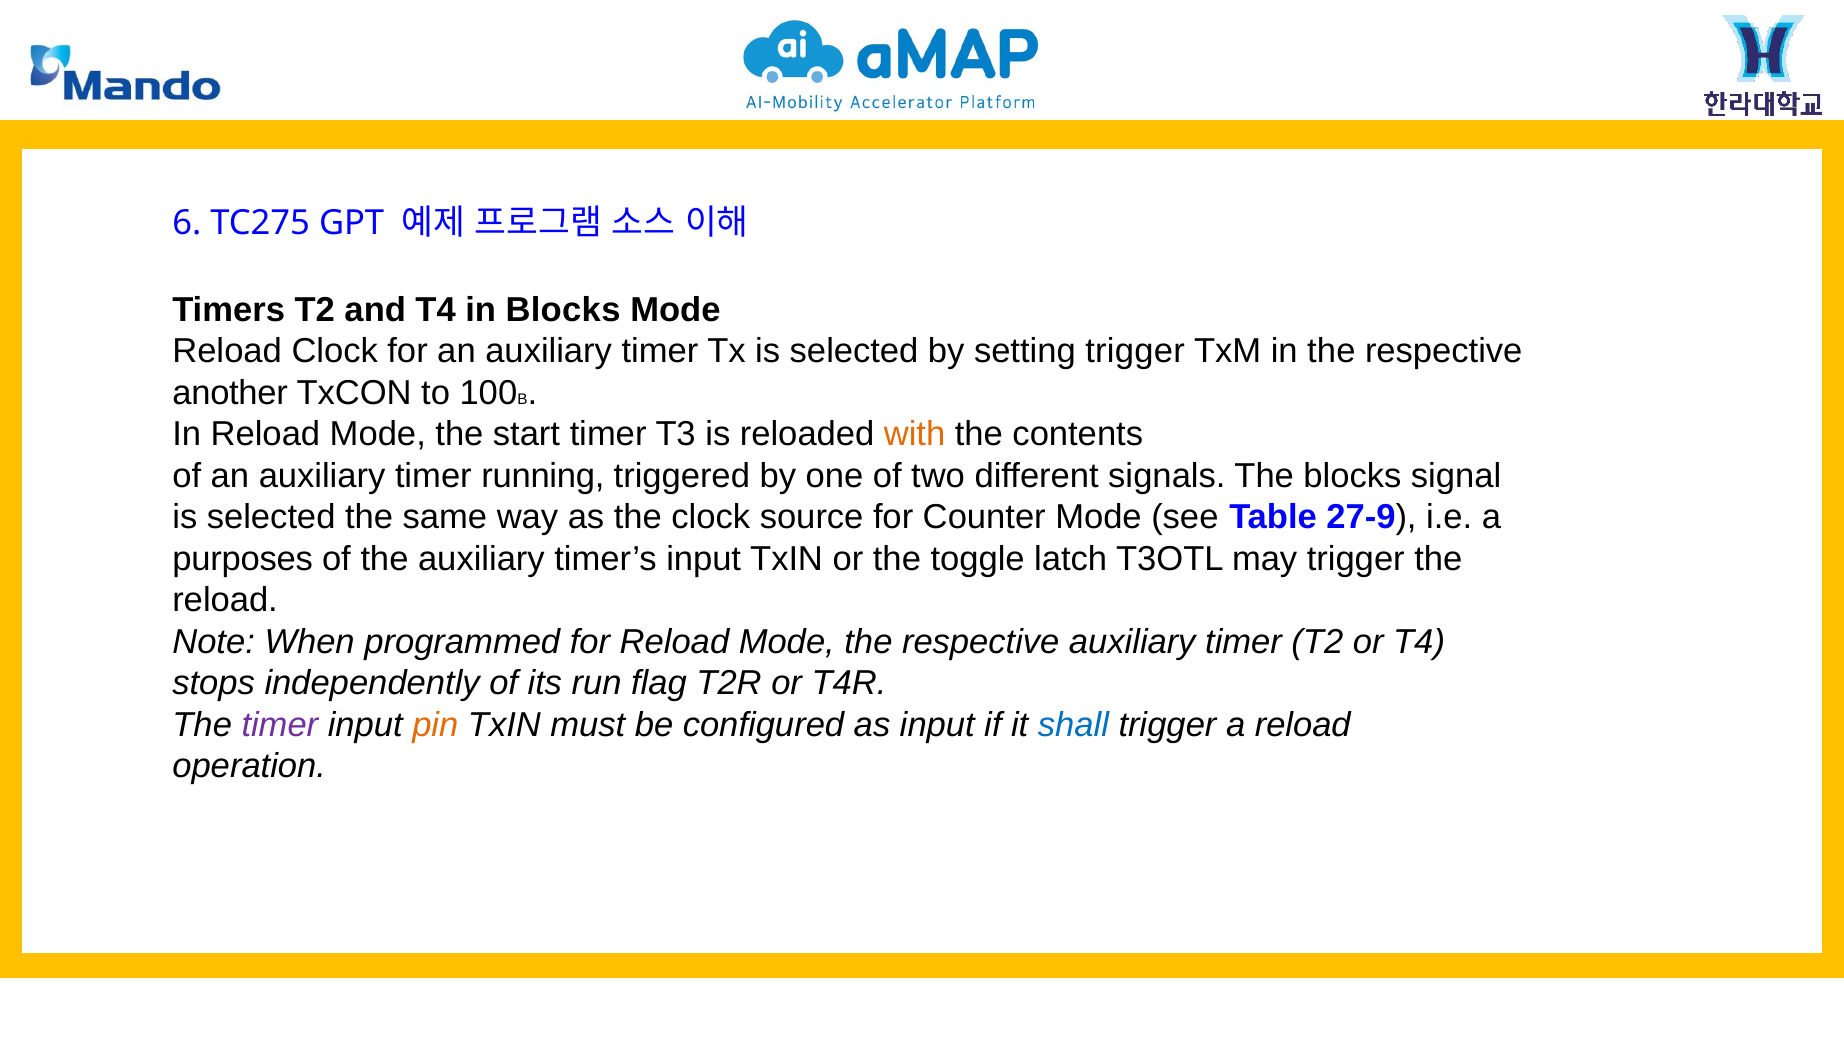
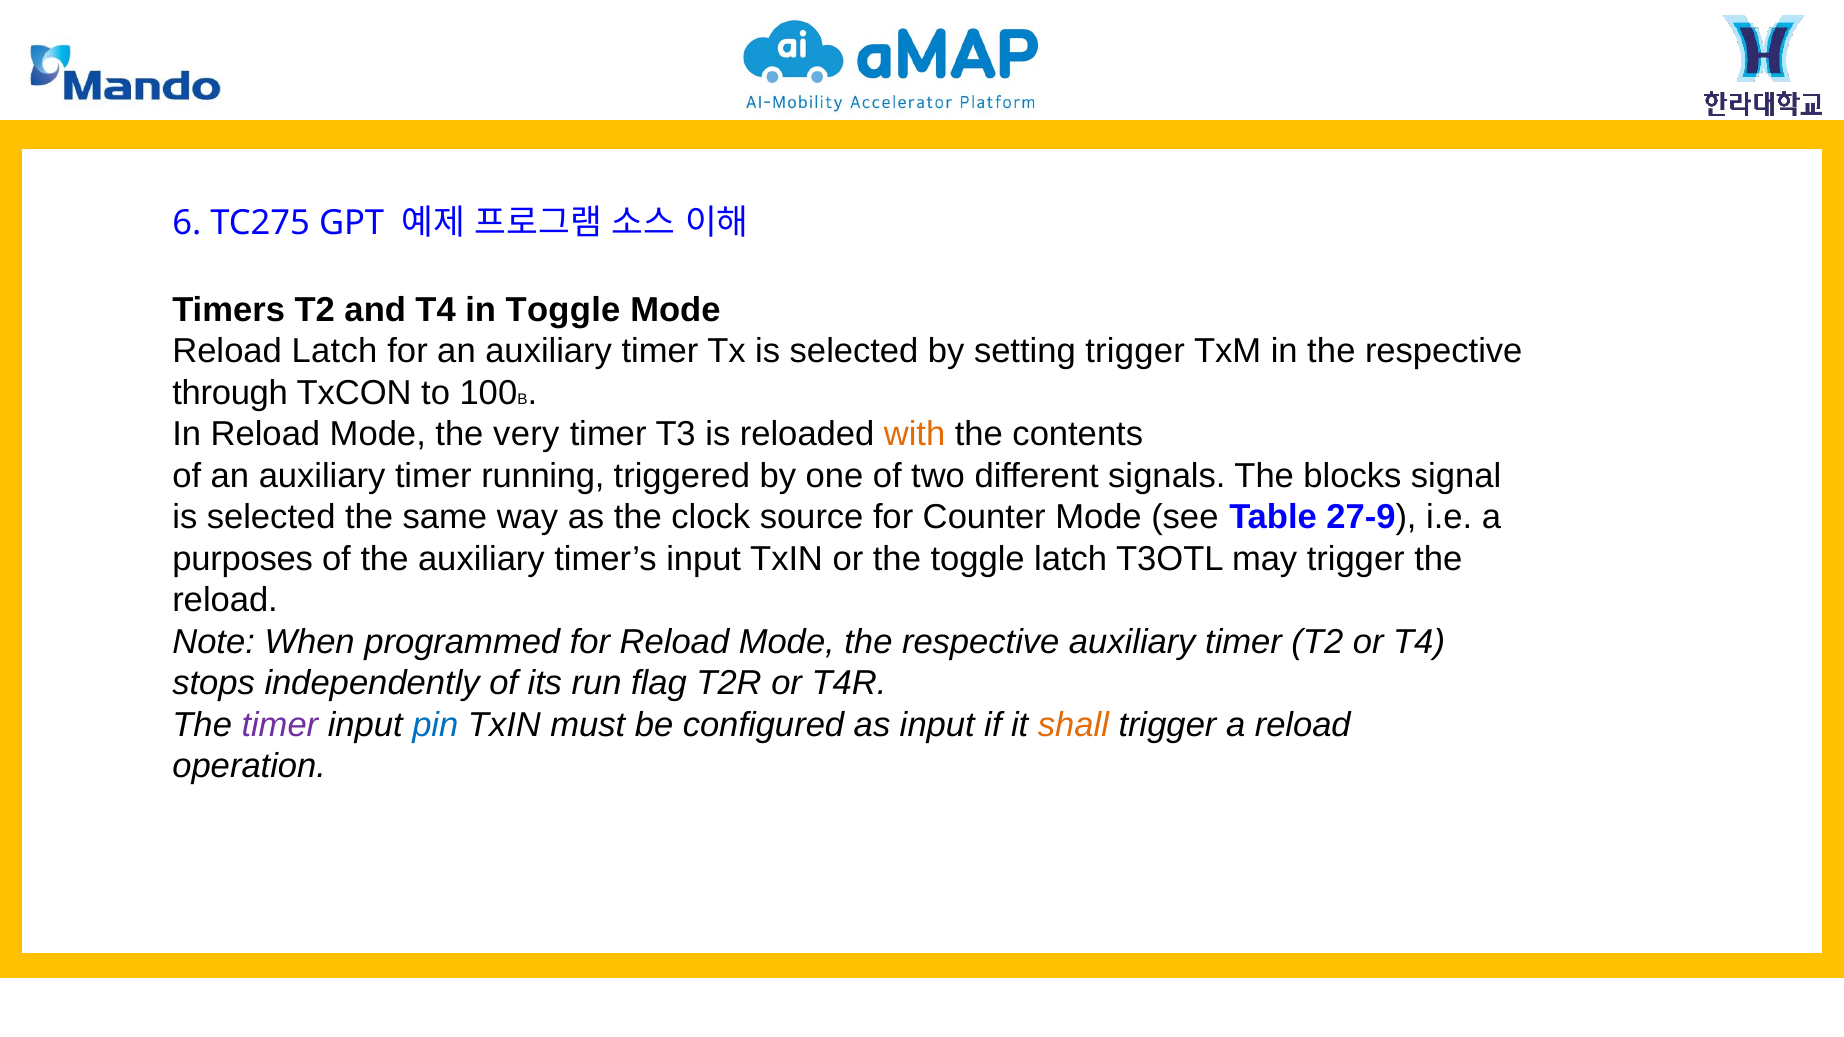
in Blocks: Blocks -> Toggle
Reload Clock: Clock -> Latch
another: another -> through
start: start -> very
pin colour: orange -> blue
shall colour: blue -> orange
